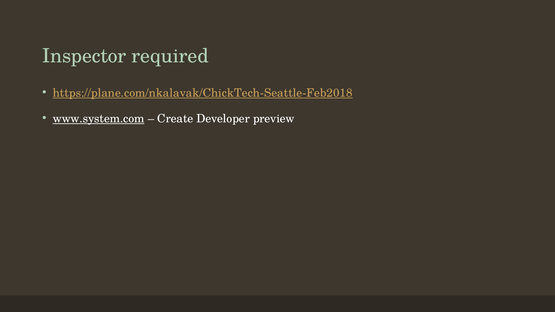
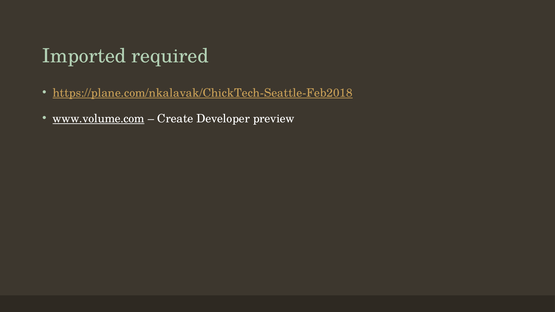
Inspector: Inspector -> Imported
www.system.com: www.system.com -> www.volume.com
